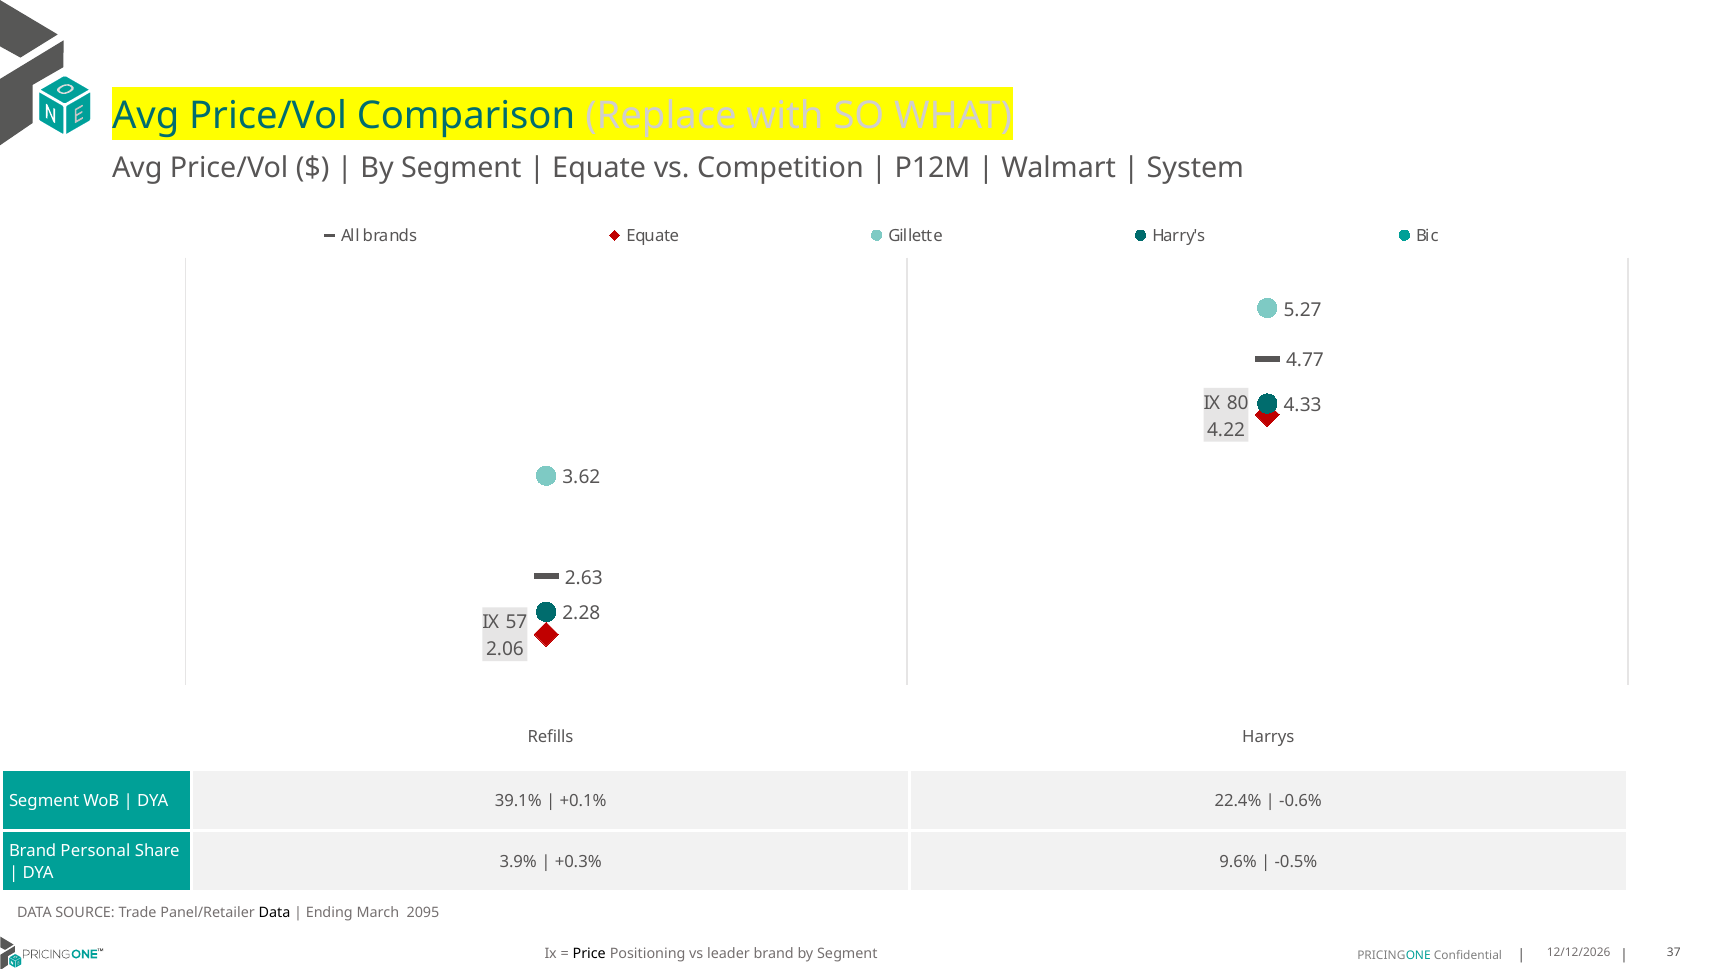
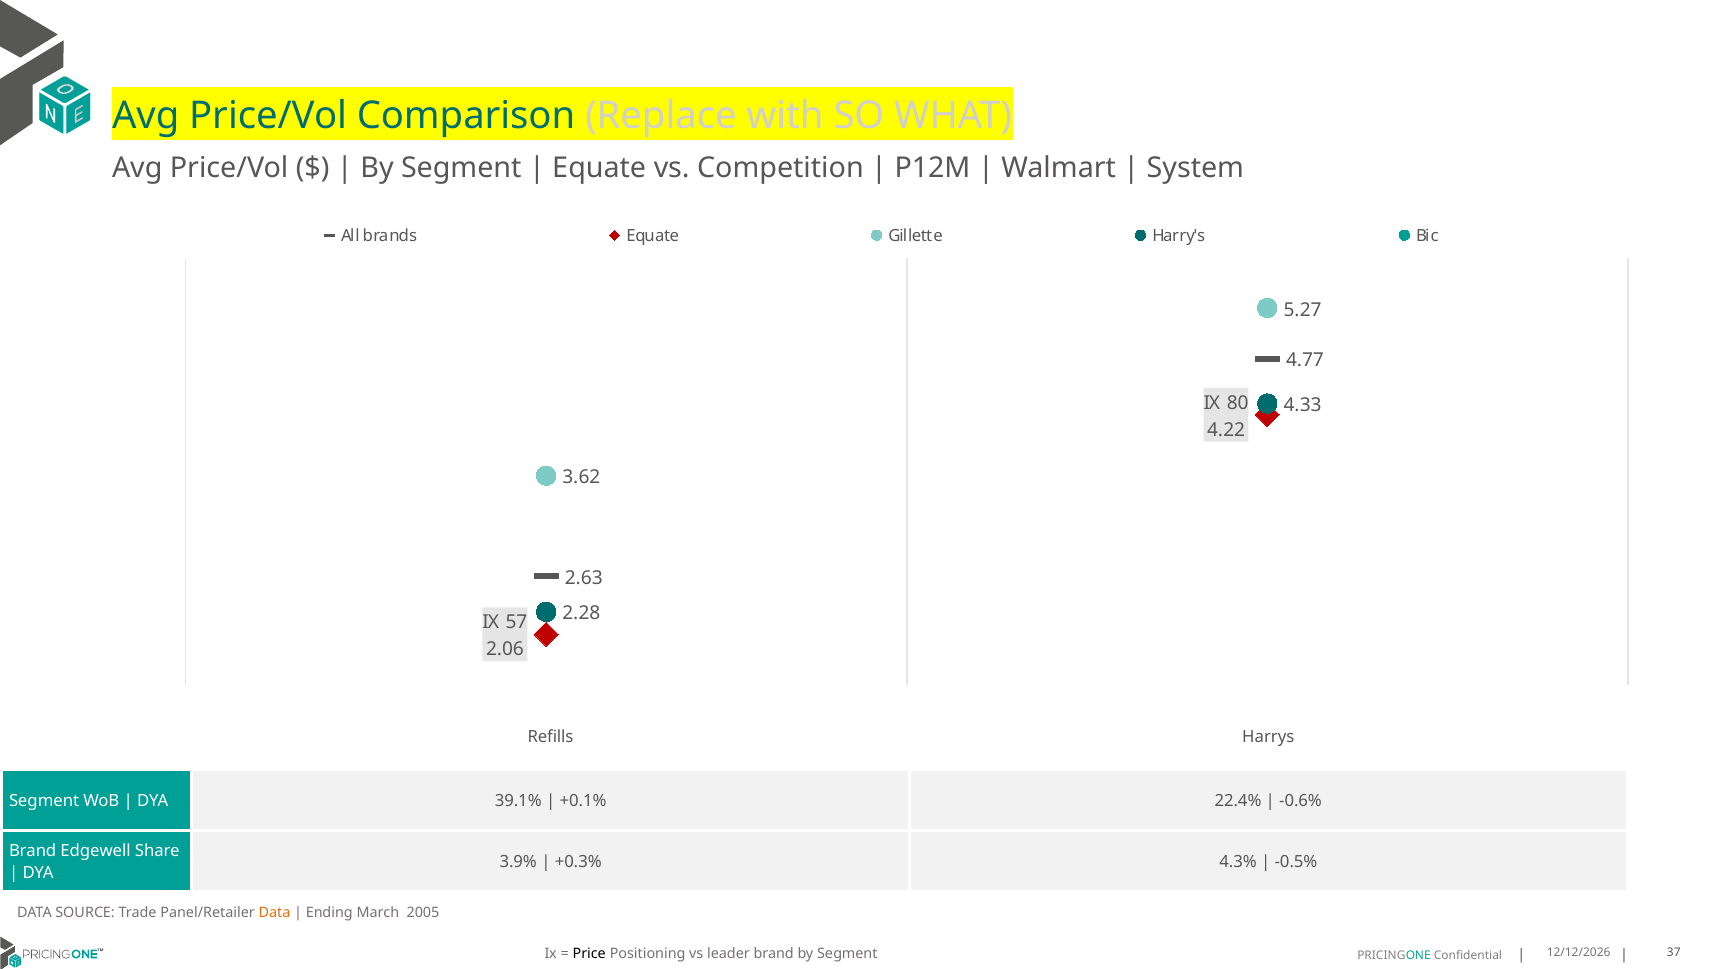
Personal: Personal -> Edgewell
9.6%: 9.6% -> 4.3%
Data at (275, 913) colour: black -> orange
2095: 2095 -> 2005
